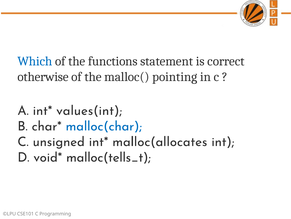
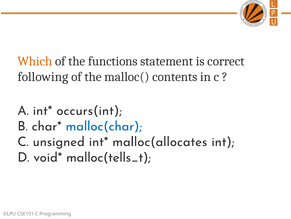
Which colour: blue -> orange
otherwise: otherwise -> following
pointing: pointing -> contents
values(int: values(int -> occurs(int
